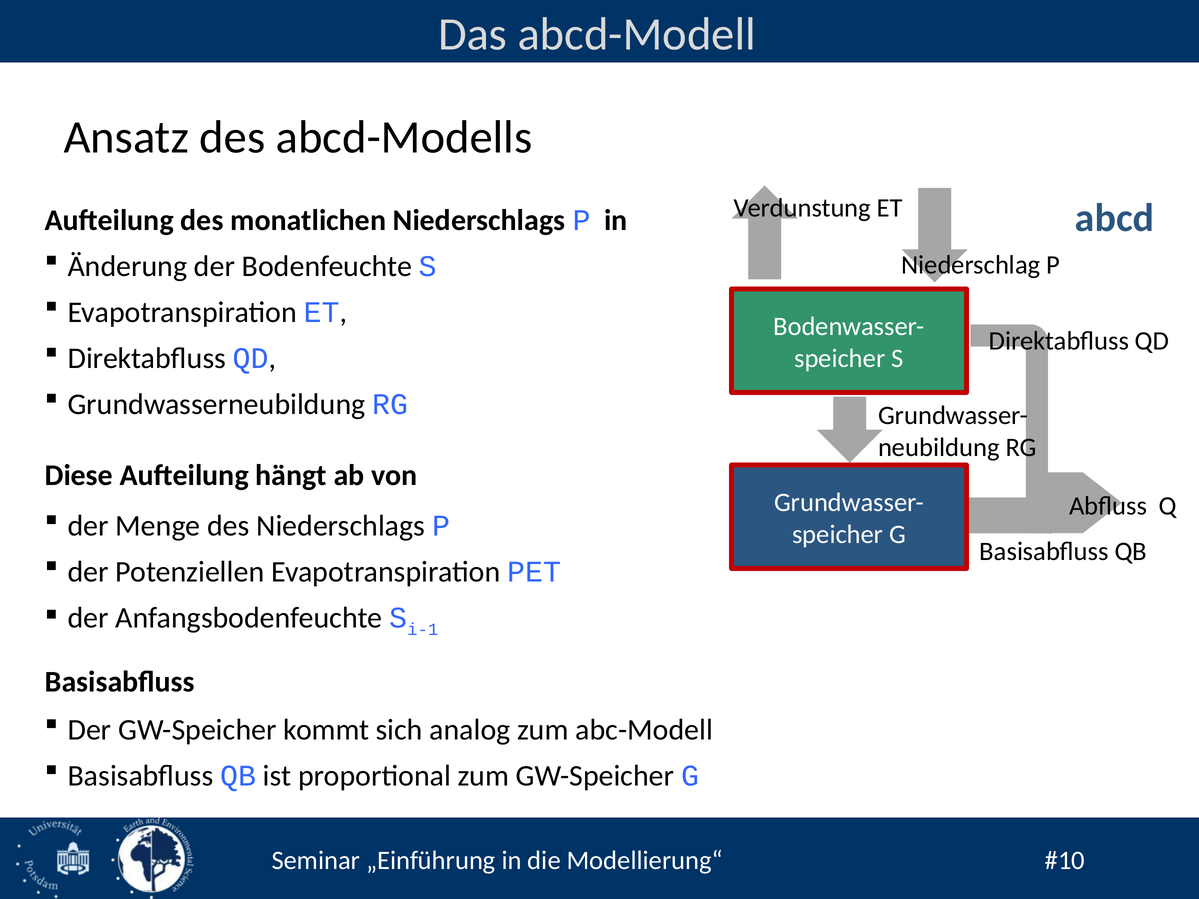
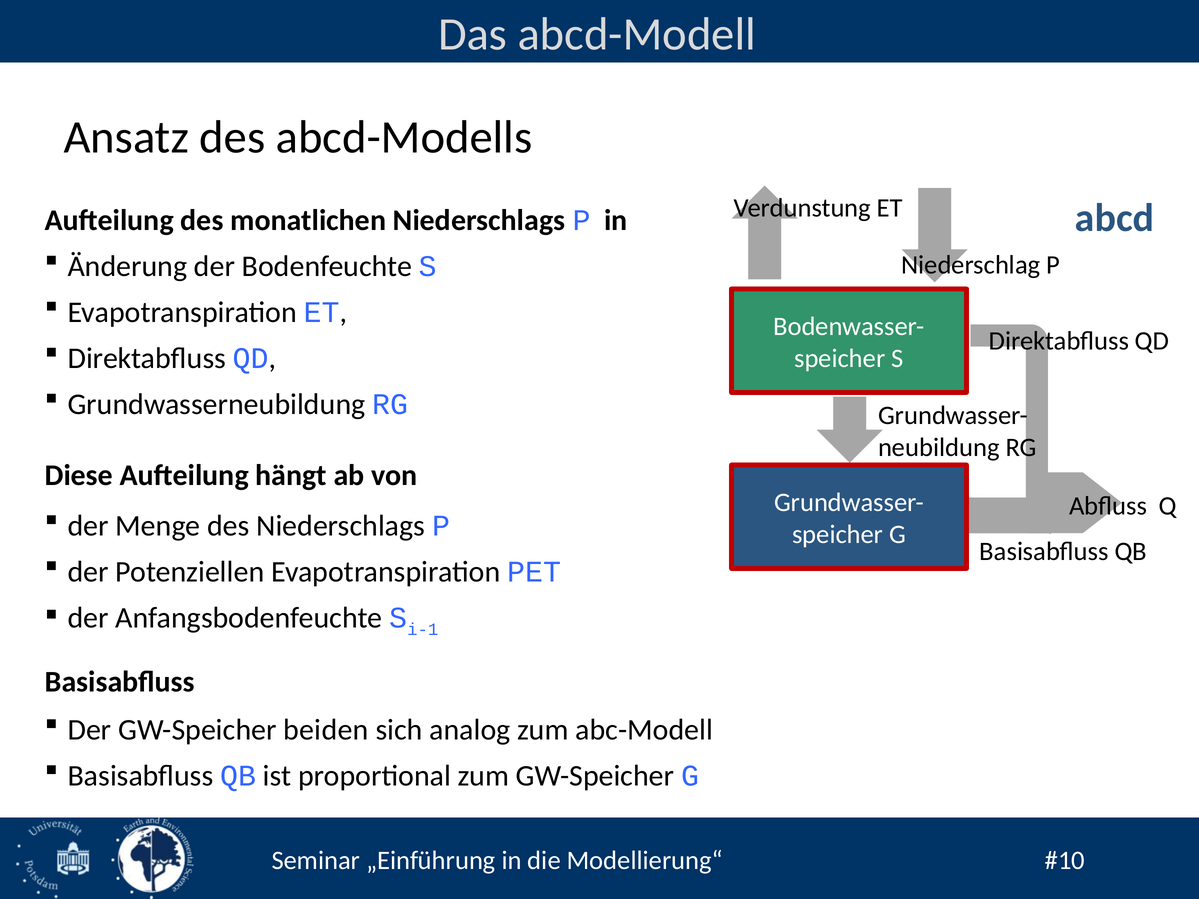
kommt: kommt -> beiden
